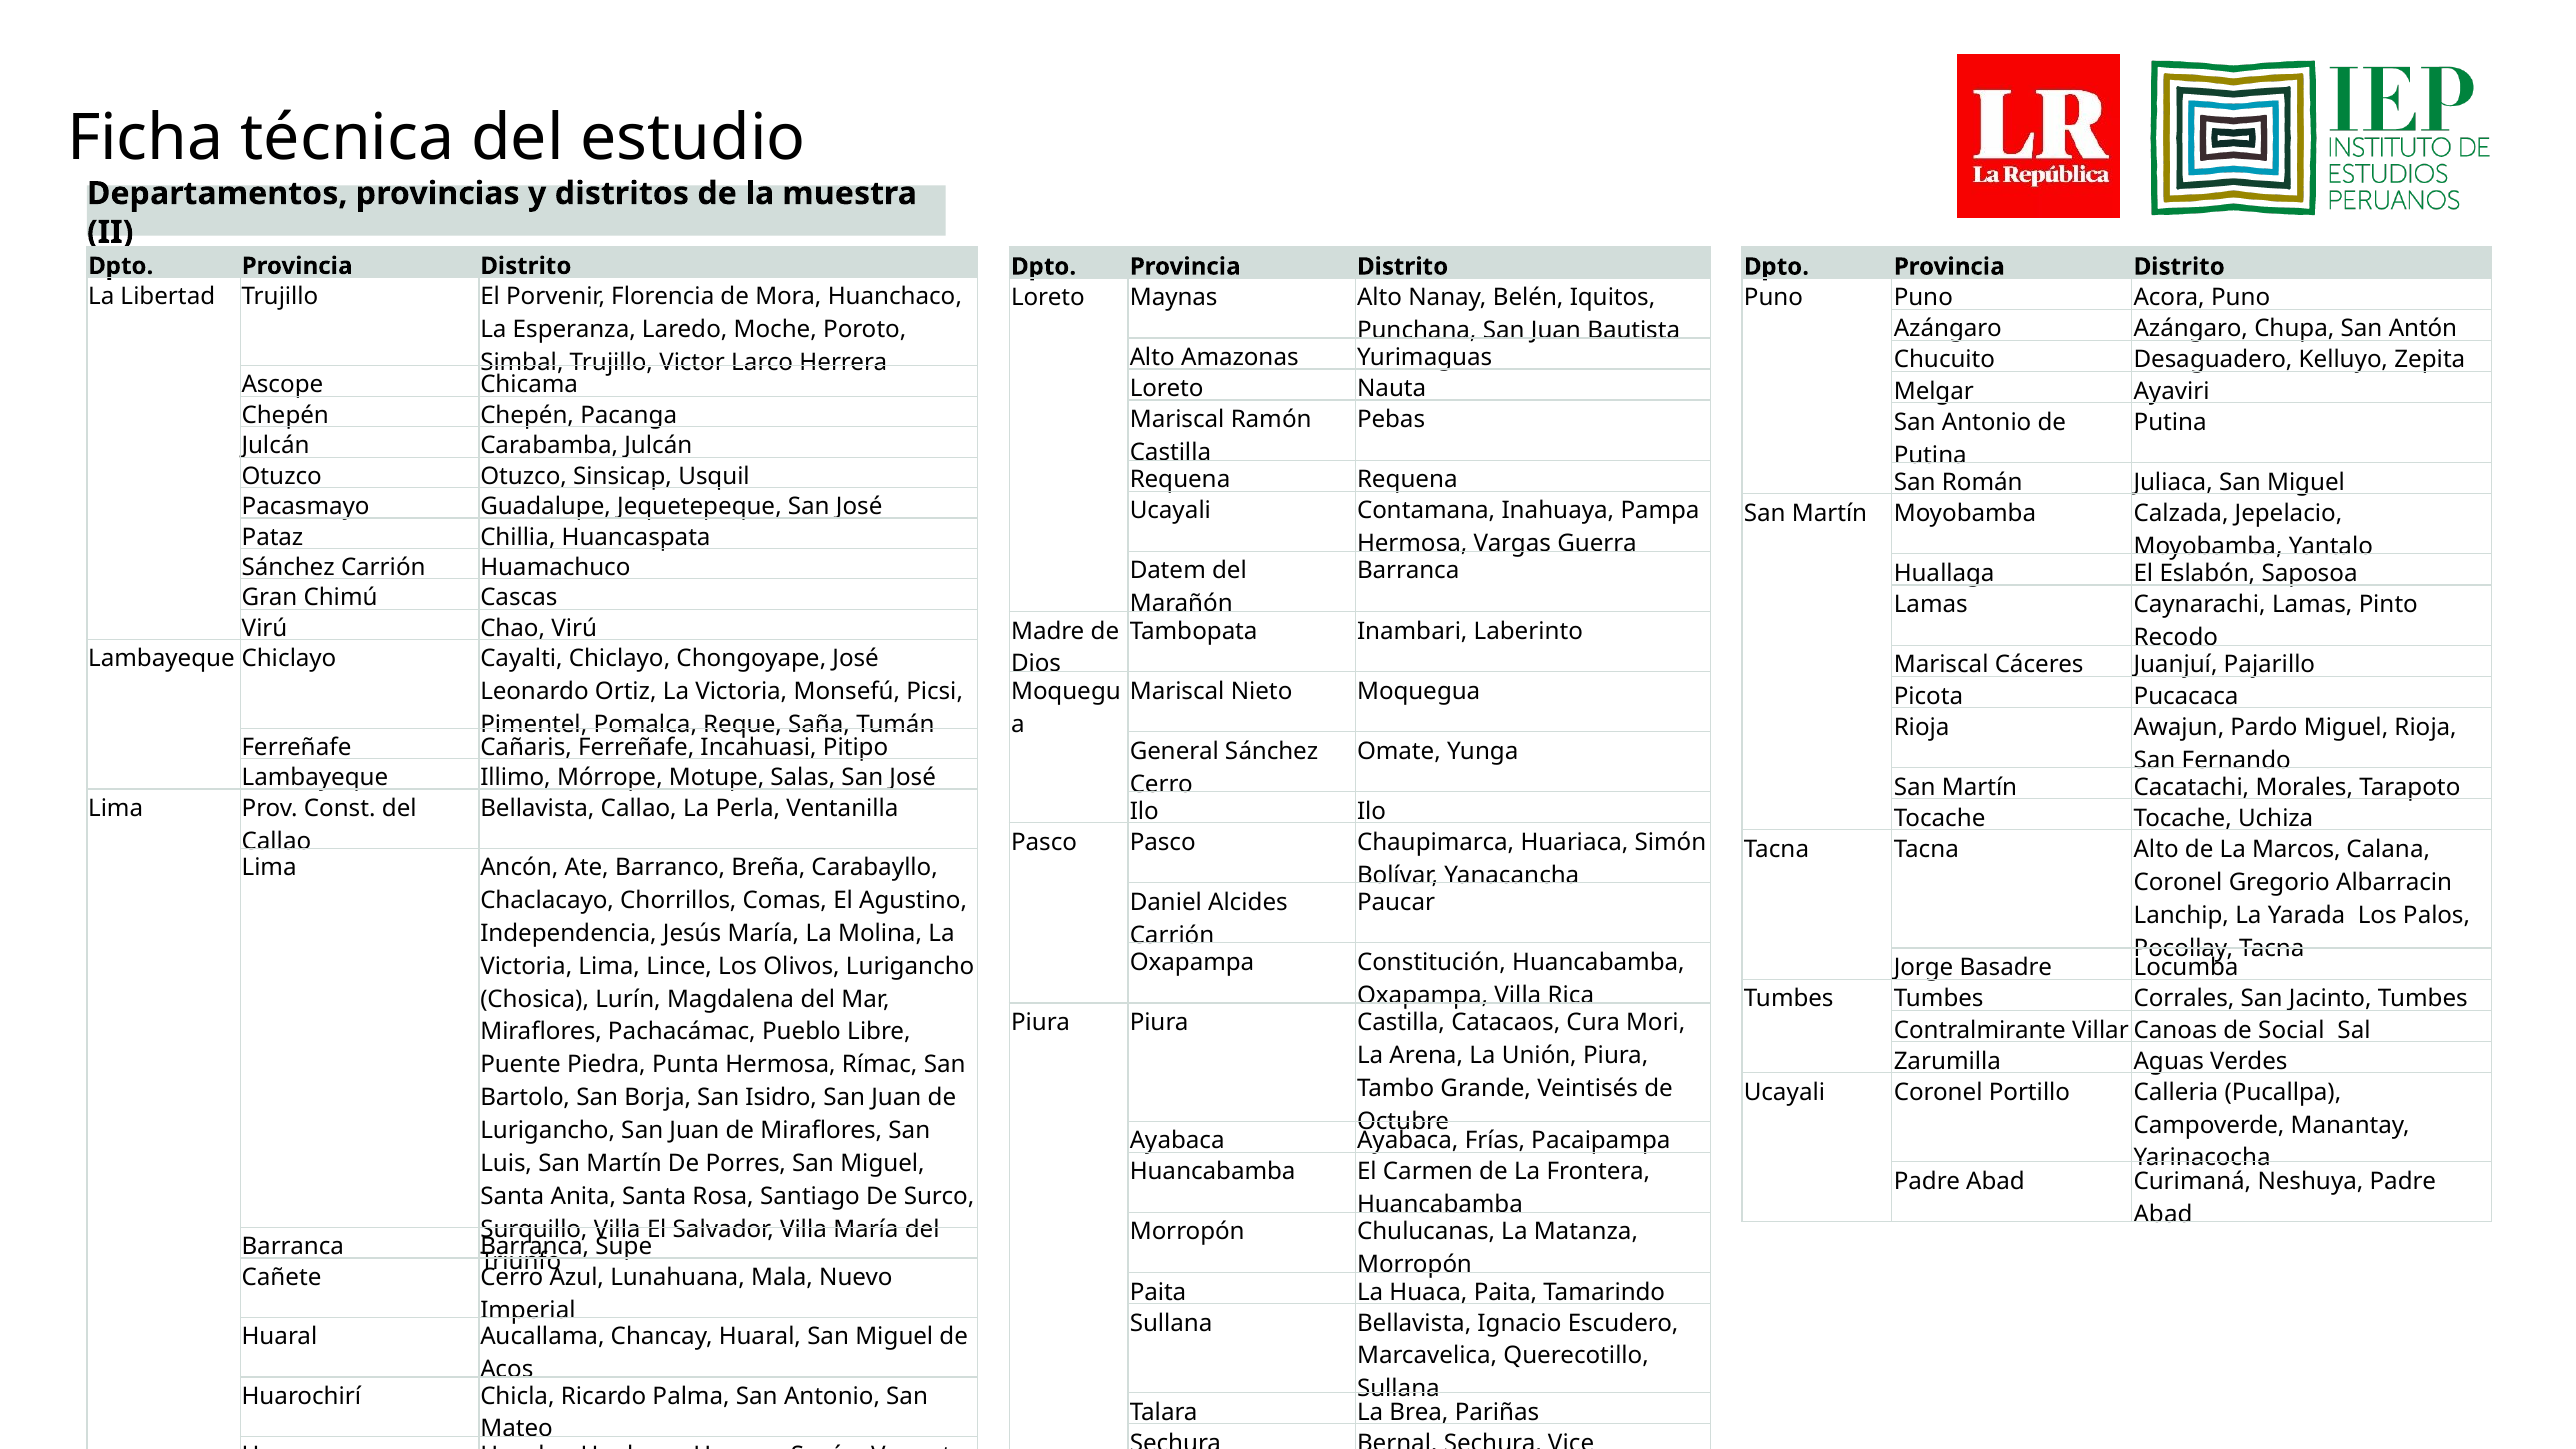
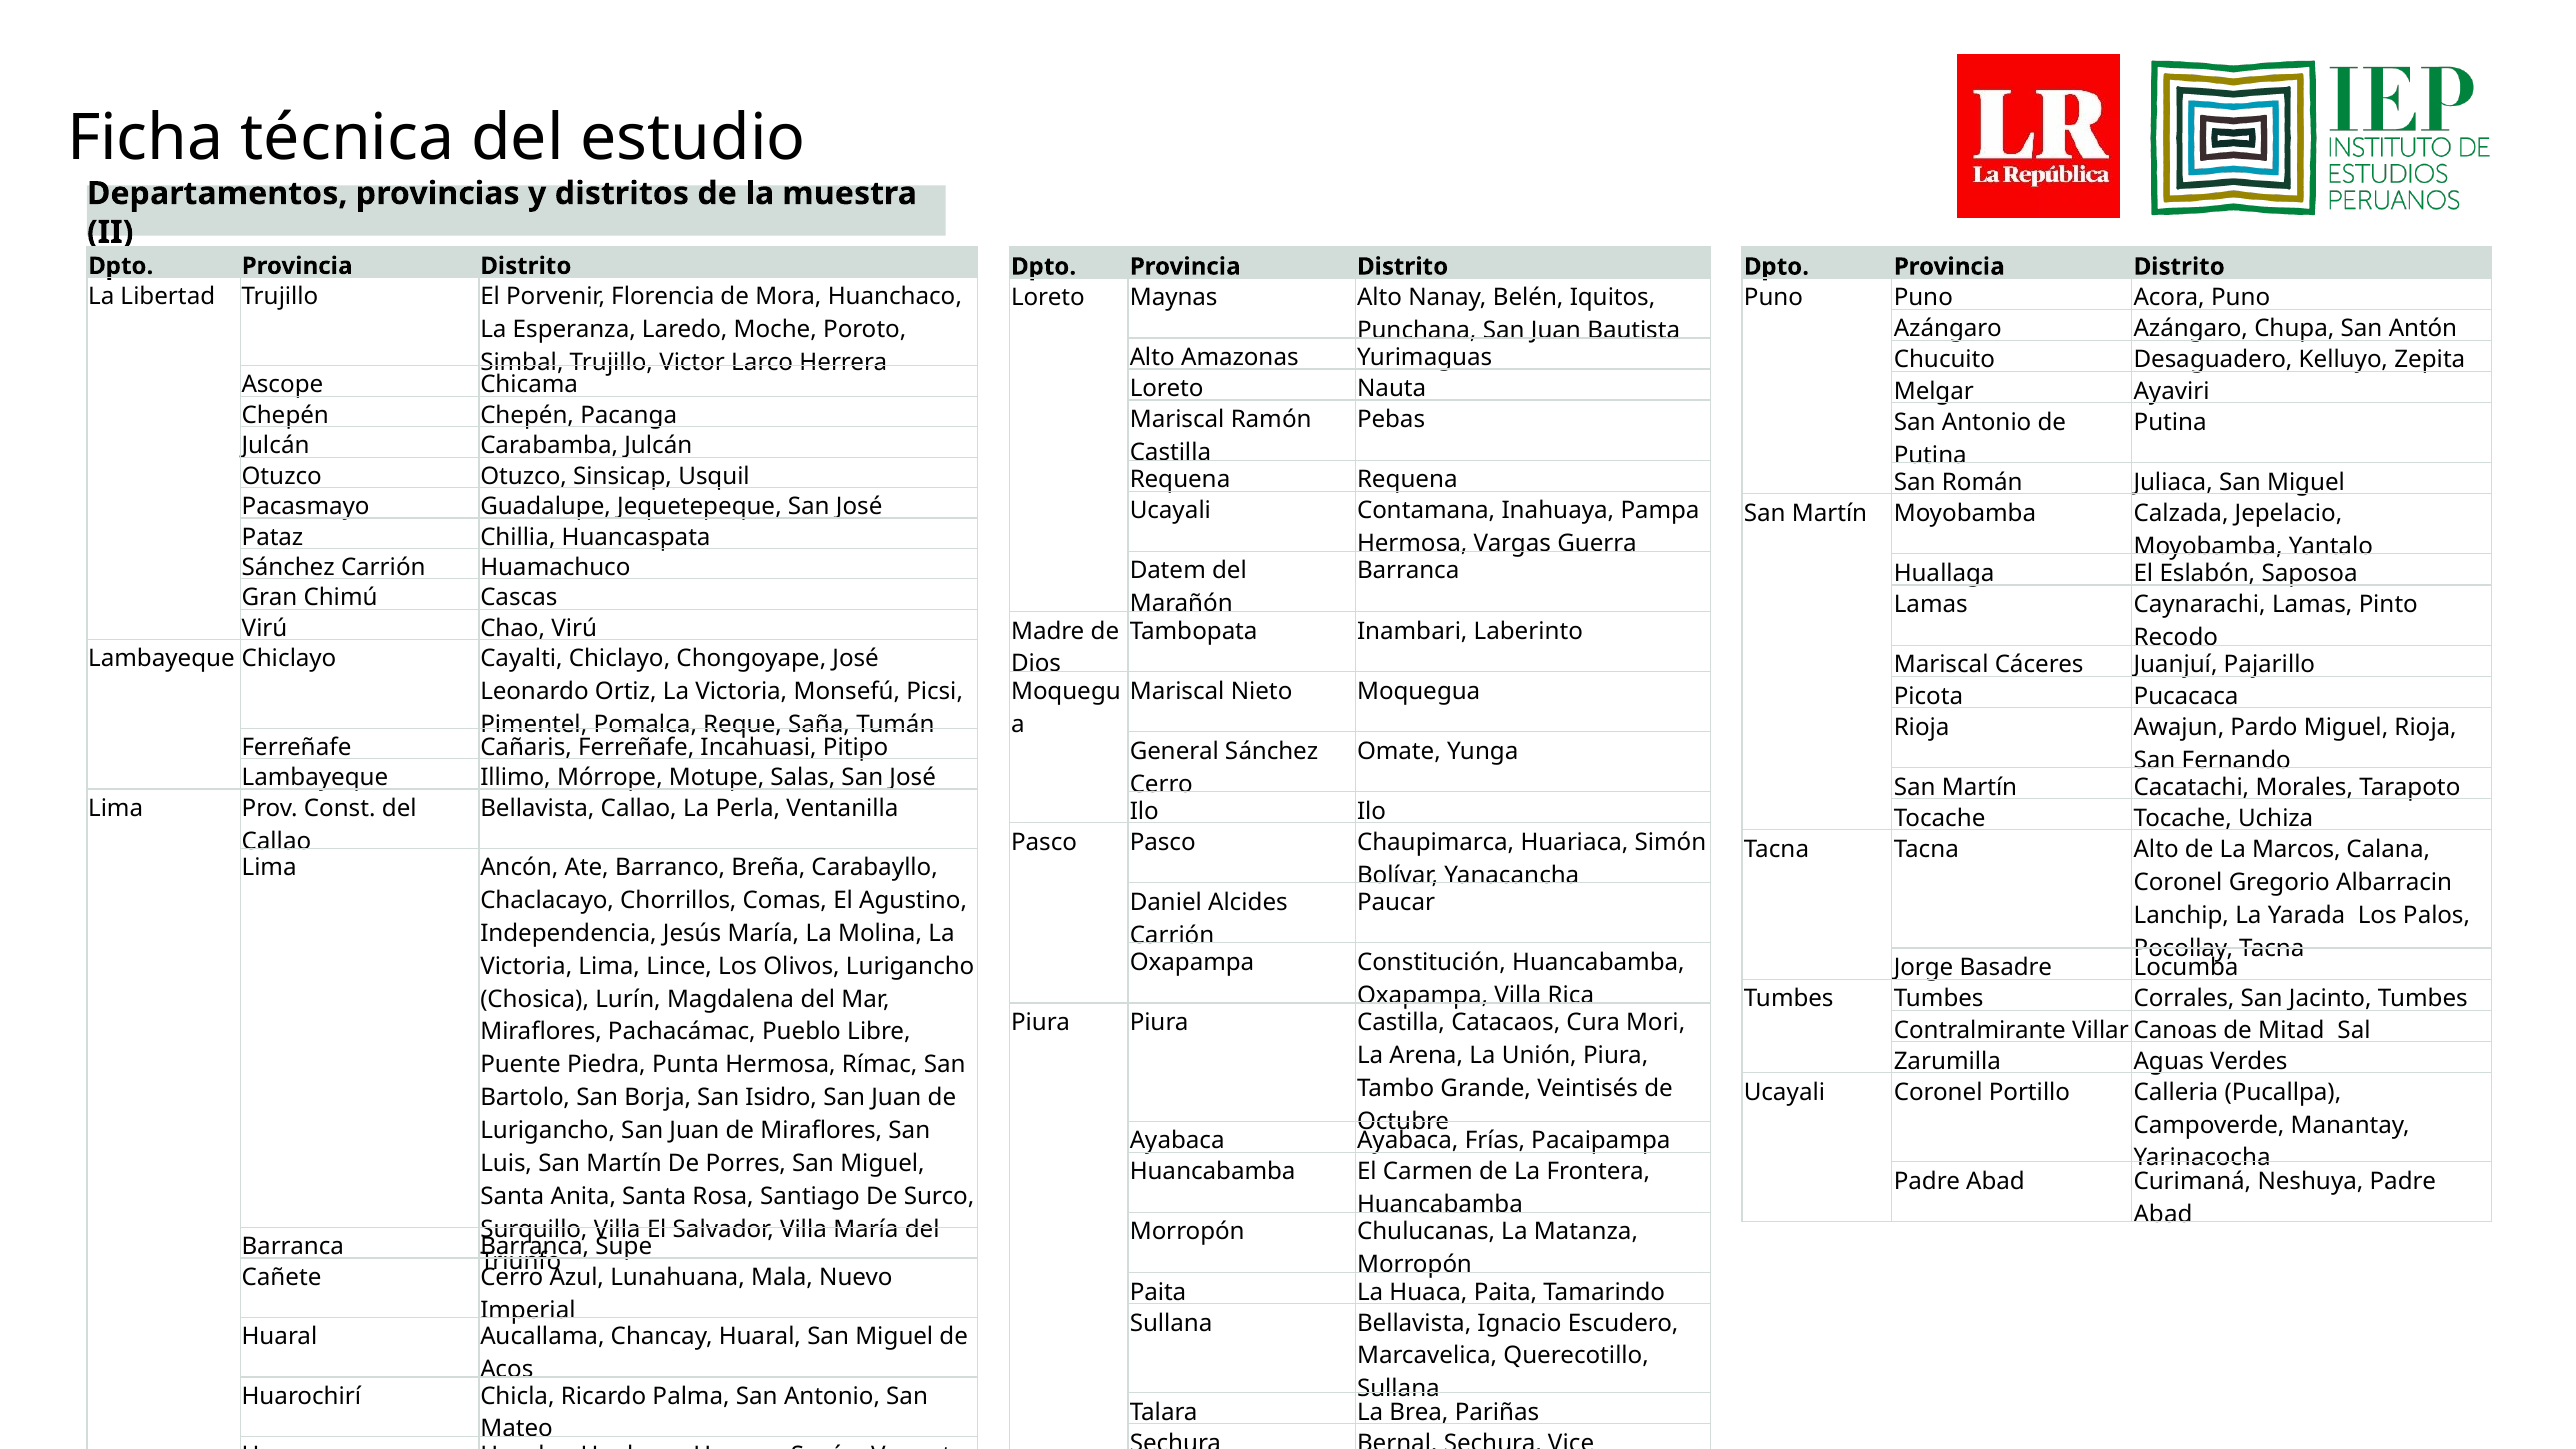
Social: Social -> Mitad
